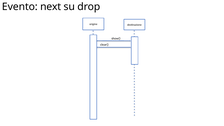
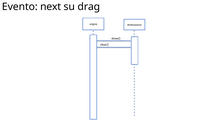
drop: drop -> drag
